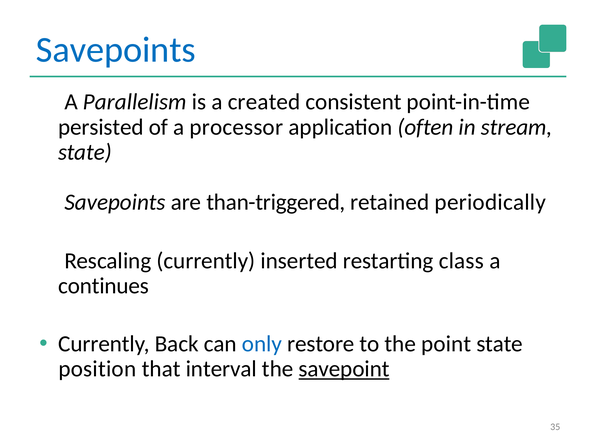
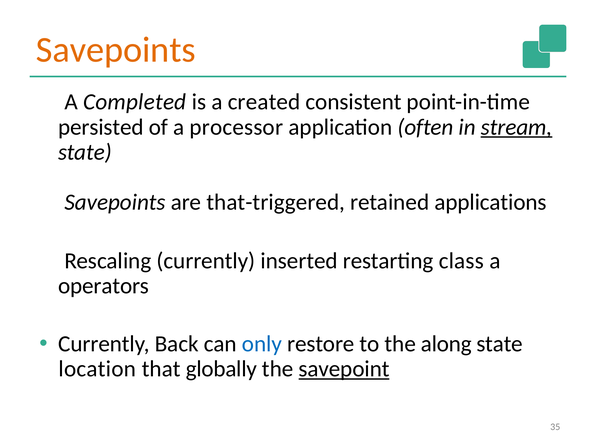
Savepoints colour: blue -> orange
Parallelism: Parallelism -> Completed
stream underline: none -> present
than-triggered: than-triggered -> that-triggered
periodically: periodically -> applications
continues: continues -> operators
point: point -> along
position: position -> location
interval: interval -> globally
